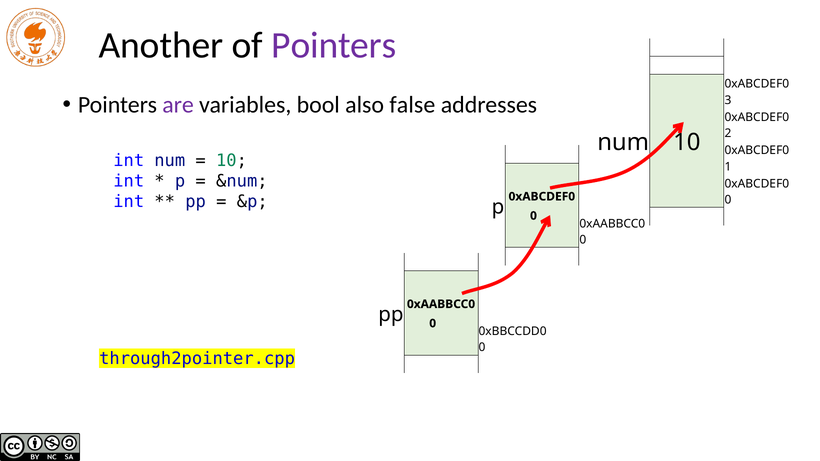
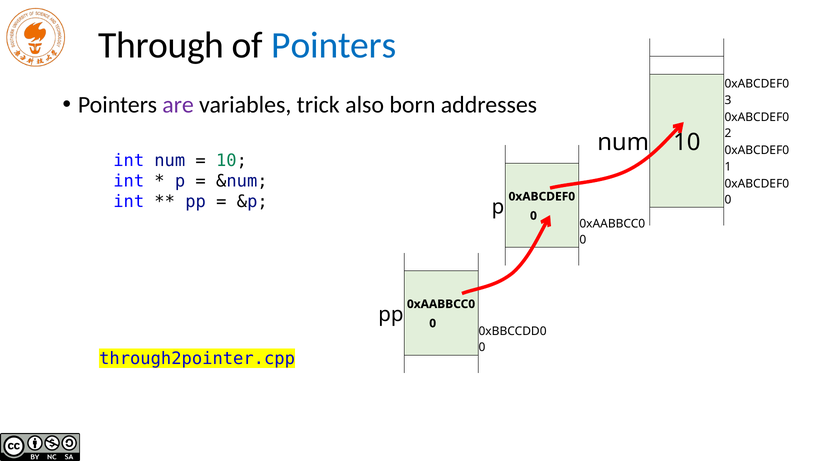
Another: Another -> Through
Pointers at (334, 46) colour: purple -> blue
bool: bool -> trick
false: false -> born
